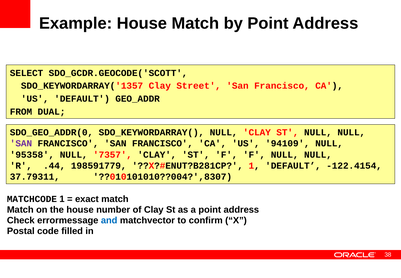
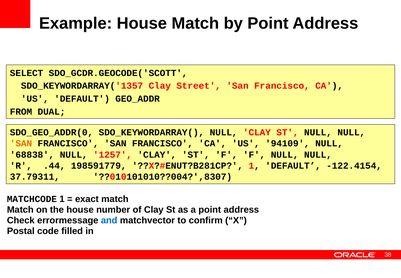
SAN at (21, 143) colour: purple -> orange
95358: 95358 -> 68838
7357: 7357 -> 1257
